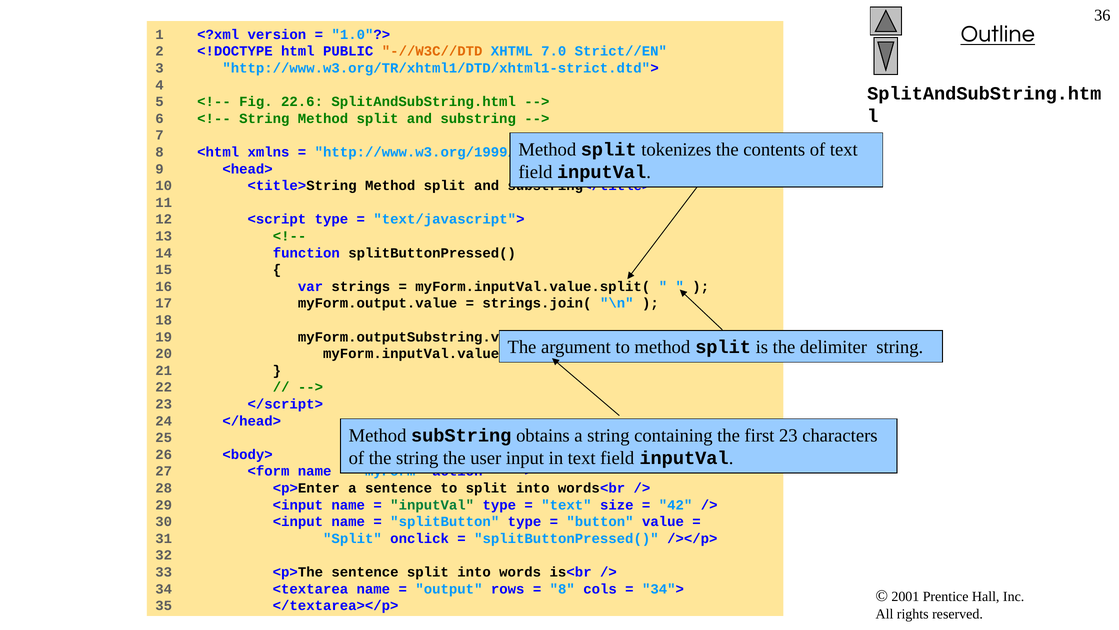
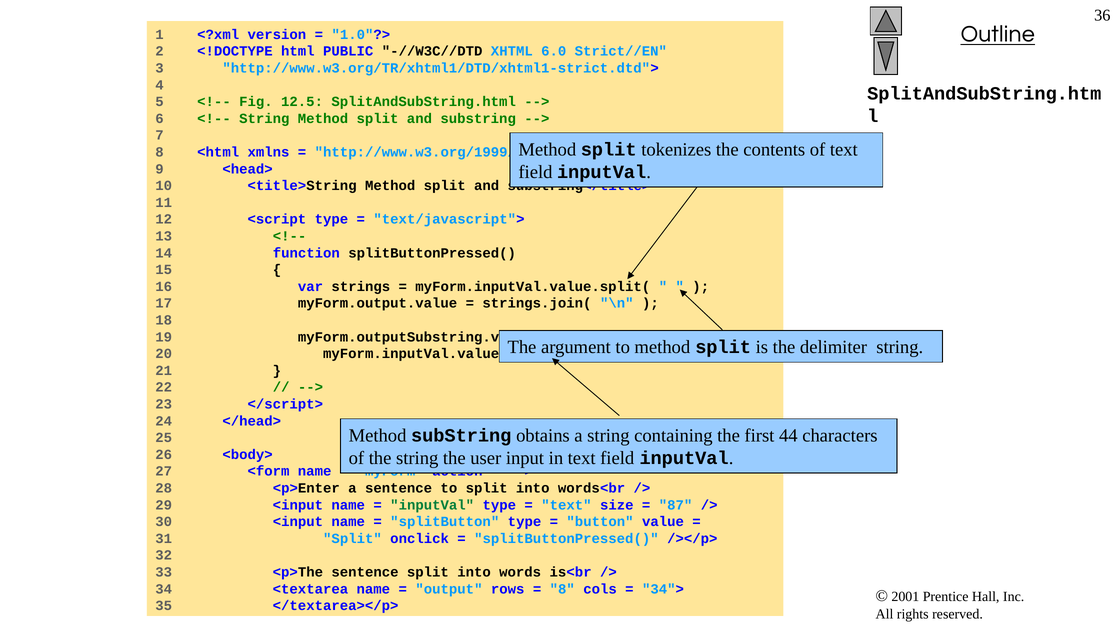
-//W3C//DTD colour: orange -> black
7.0: 7.0 -> 6.0
22.6: 22.6 -> 12.5
first 23: 23 -> 44
42: 42 -> 87
